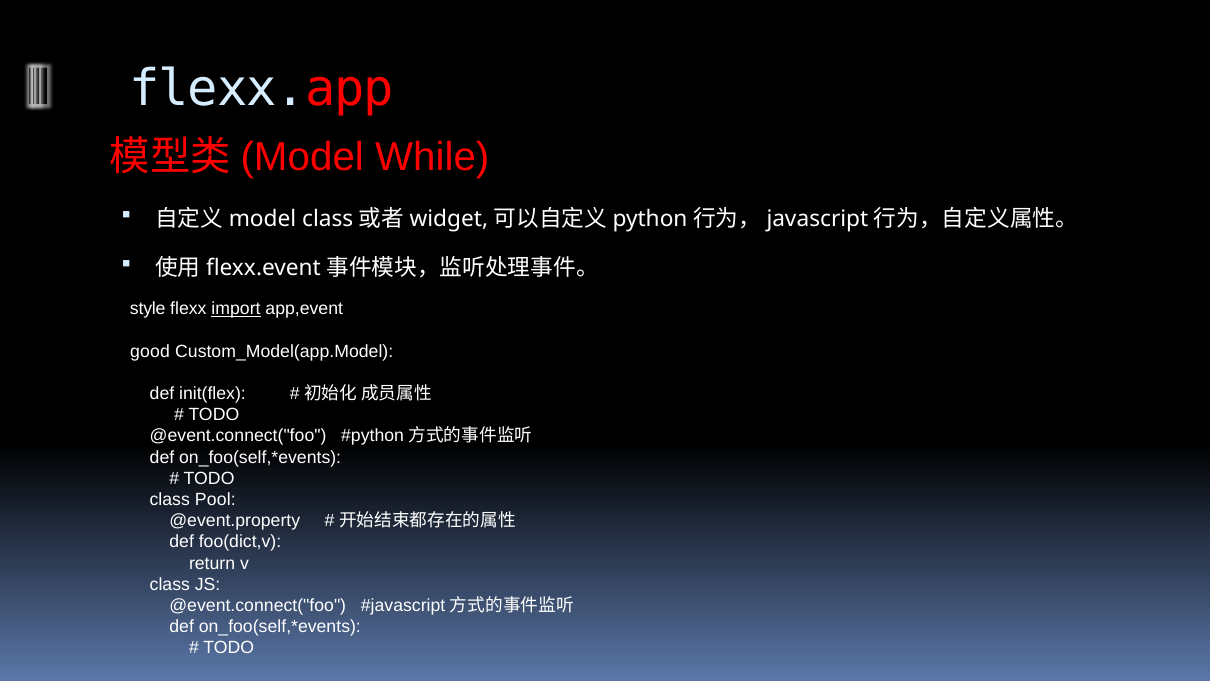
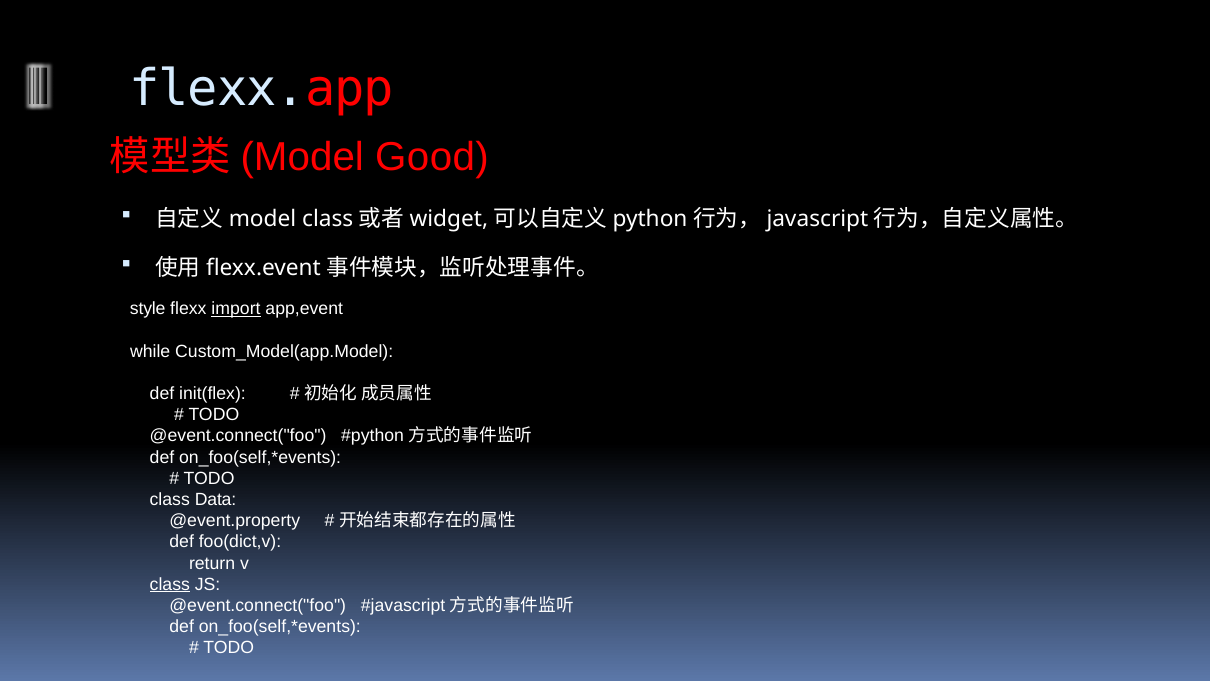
While: While -> Good
good: good -> while
Pool: Pool -> Data
class at (170, 584) underline: none -> present
